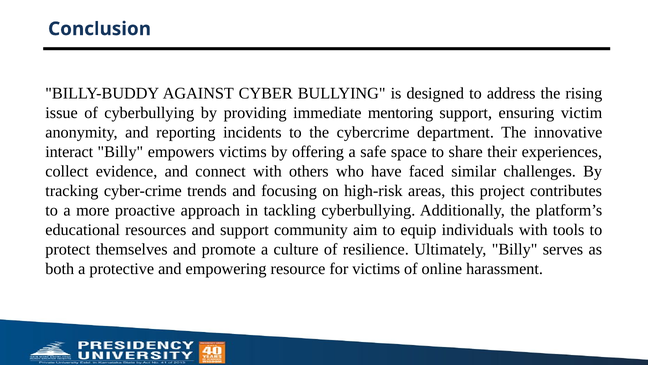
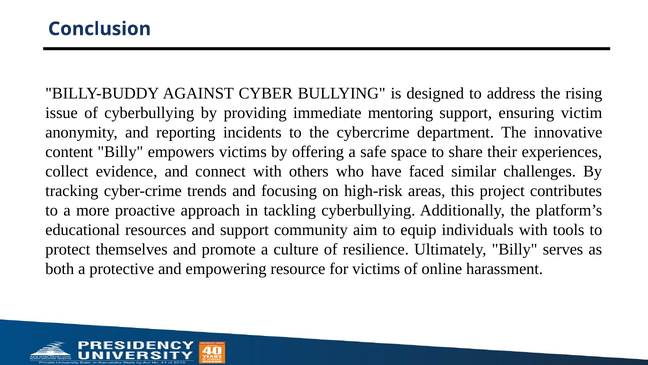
interact: interact -> content
